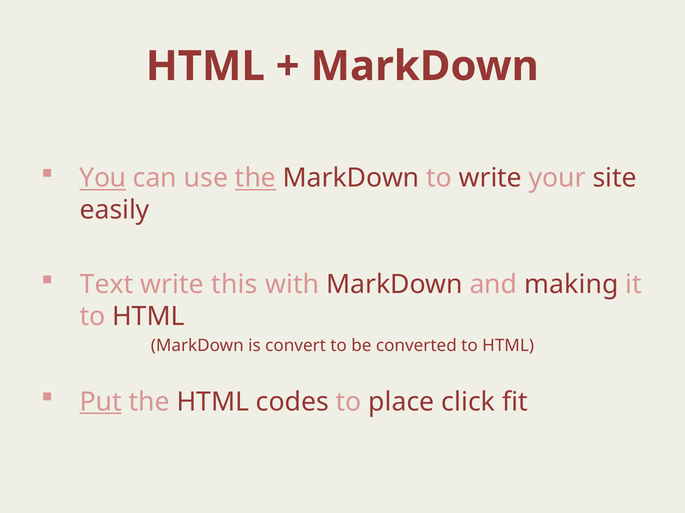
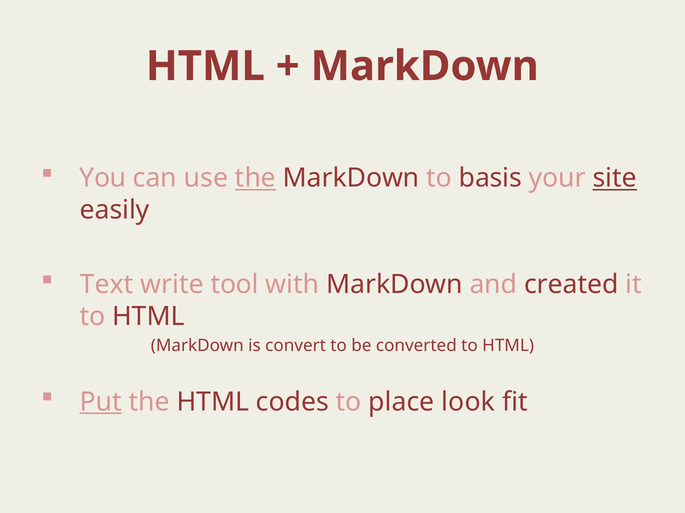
You underline: present -> none
to write: write -> basis
site underline: none -> present
this: this -> tool
making: making -> created
click: click -> look
